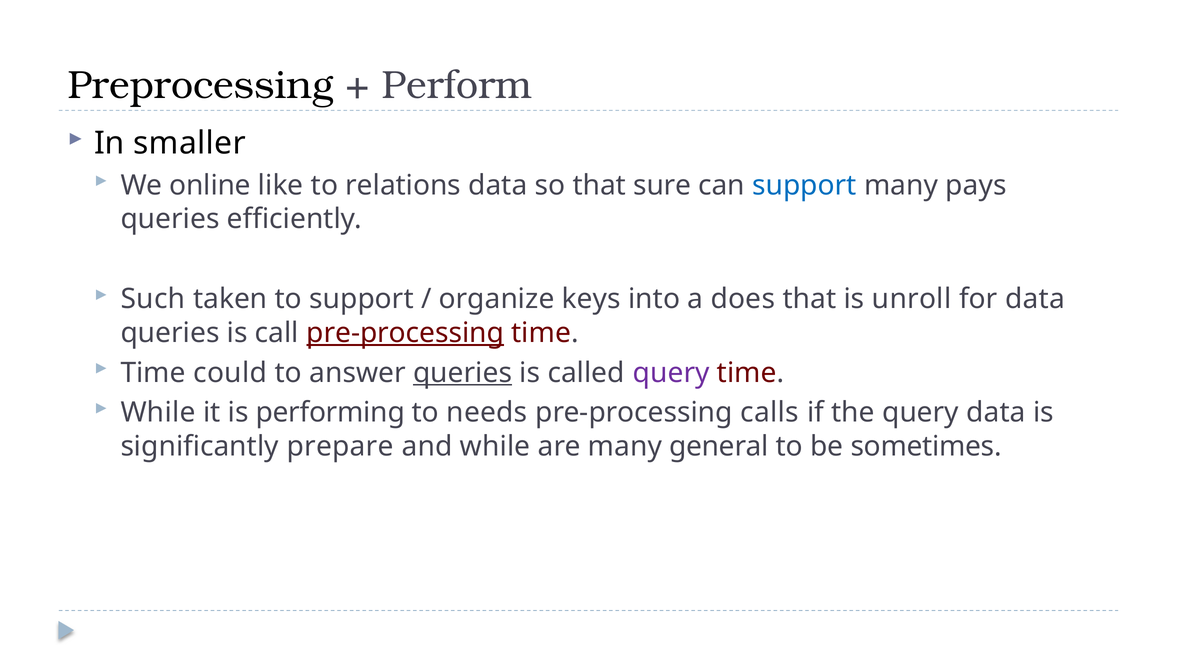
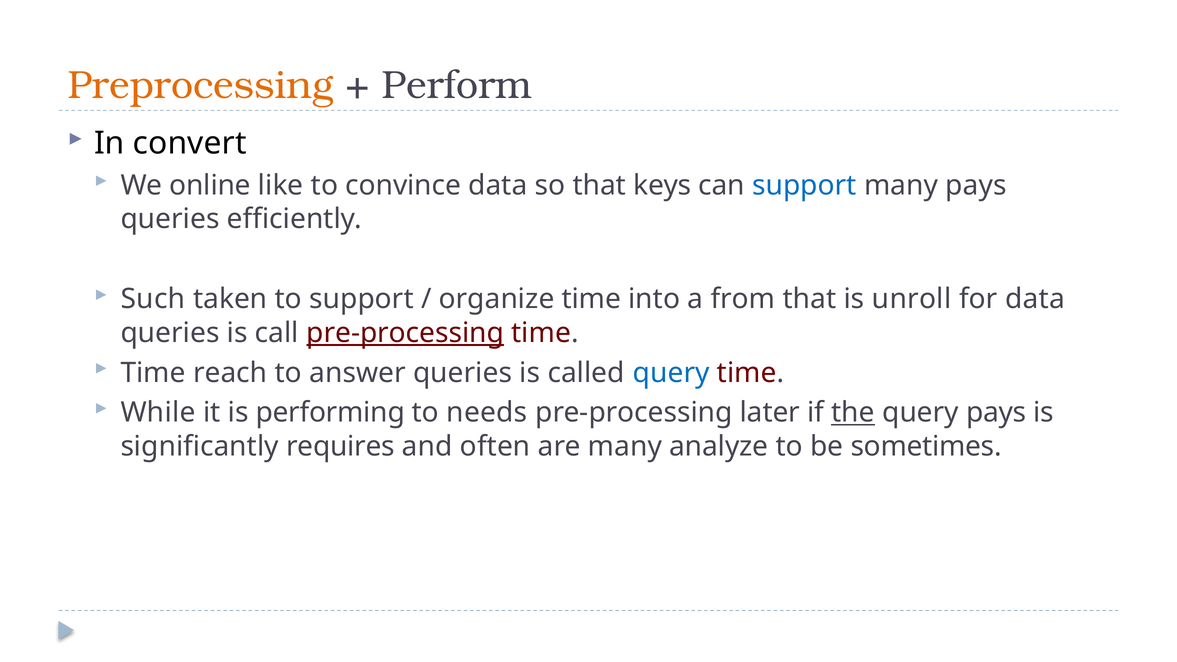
Preprocessing colour: black -> orange
smaller: smaller -> convert
relations: relations -> convince
sure: sure -> keys
organize keys: keys -> time
does: does -> from
could: could -> reach
queries at (463, 373) underline: present -> none
query at (671, 373) colour: purple -> blue
calls: calls -> later
the underline: none -> present
query data: data -> pays
prepare: prepare -> requires
and while: while -> often
general: general -> analyze
